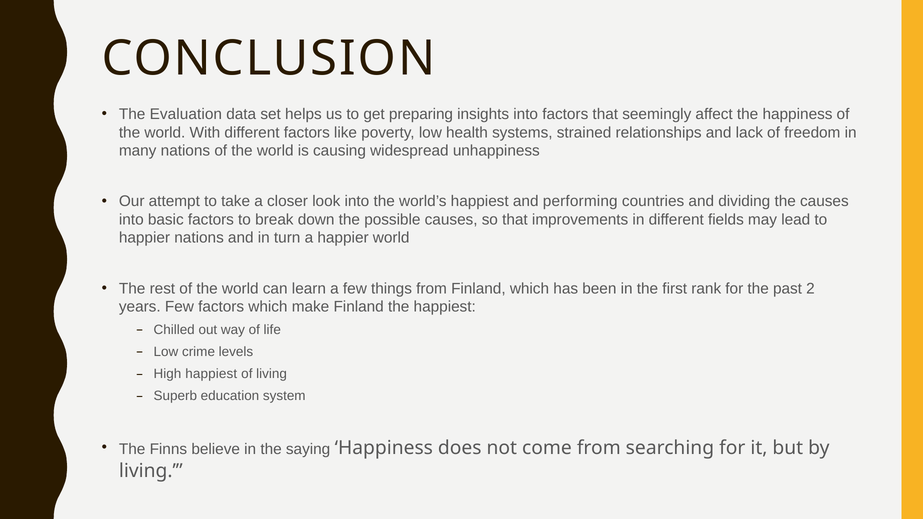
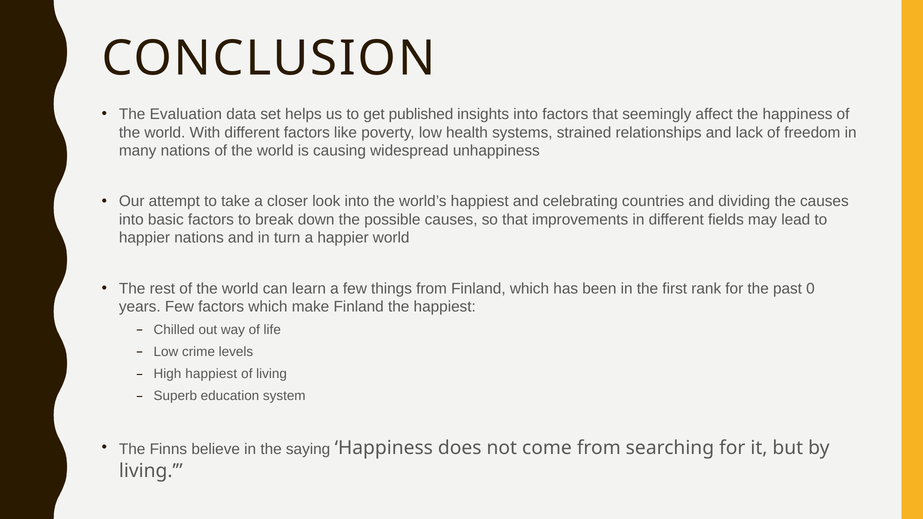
preparing: preparing -> published
performing: performing -> celebrating
2: 2 -> 0
